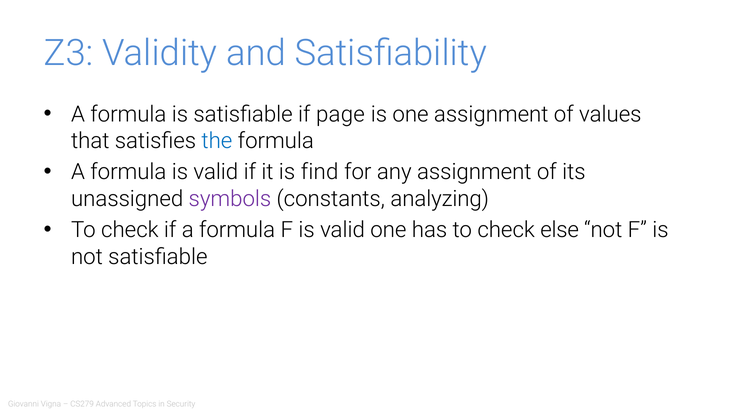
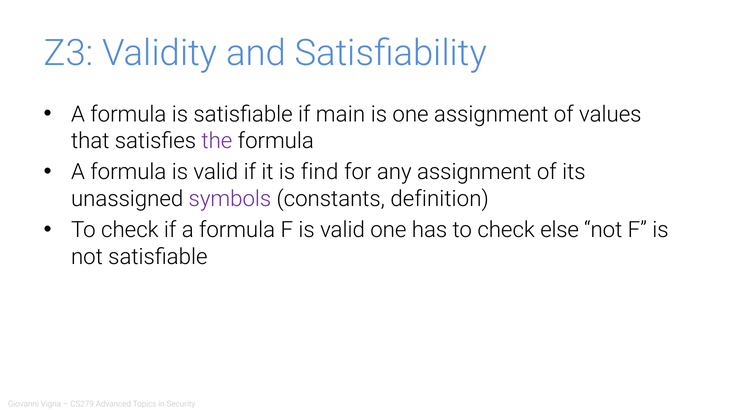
page: page -> main
the colour: blue -> purple
analyzing: analyzing -> definition
